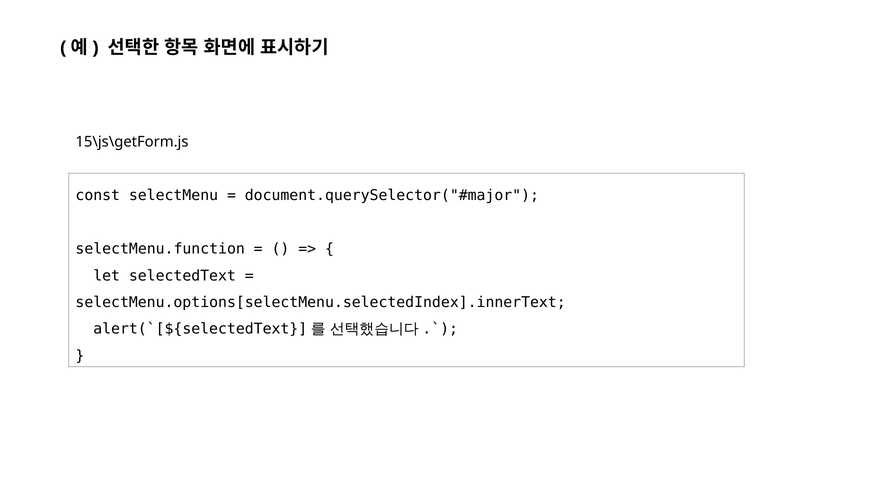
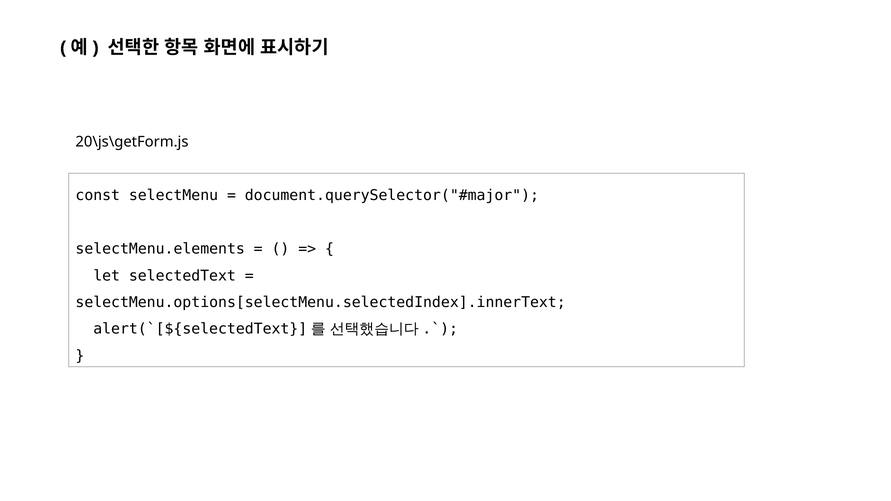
15\js\getForm.js: 15\js\getForm.js -> 20\js\getForm.js
selectMenu.function: selectMenu.function -> selectMenu.elements
